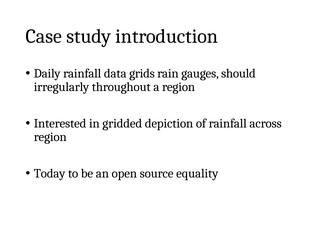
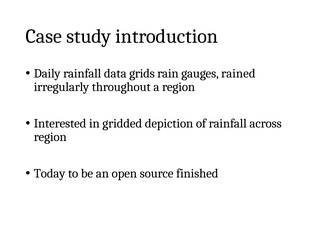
should: should -> rained
equality: equality -> finished
